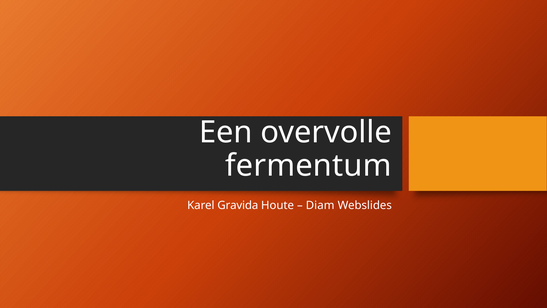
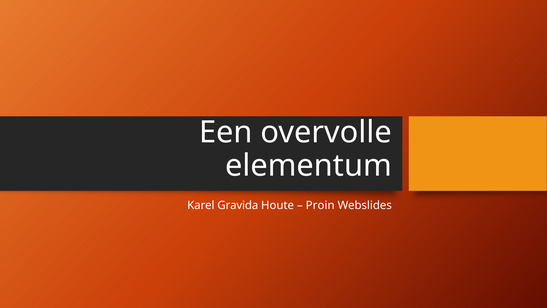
fermentum: fermentum -> elementum
Diam: Diam -> Proin
